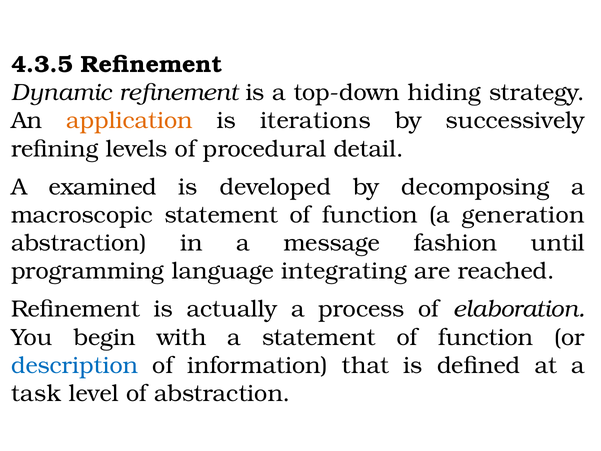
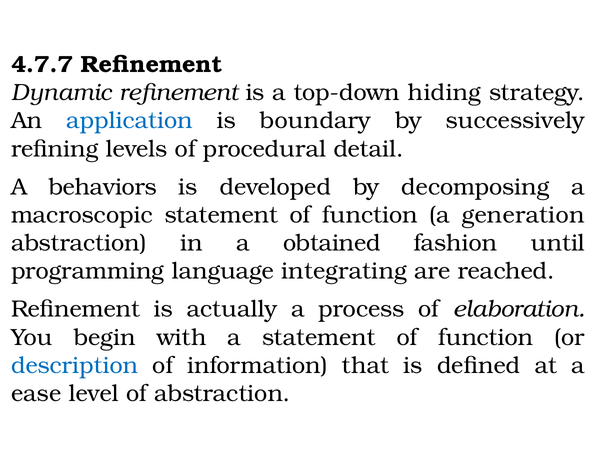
4.3.5: 4.3.5 -> 4.7.7
application colour: orange -> blue
iterations: iterations -> boundary
examined: examined -> behaviors
message: message -> obtained
task: task -> ease
